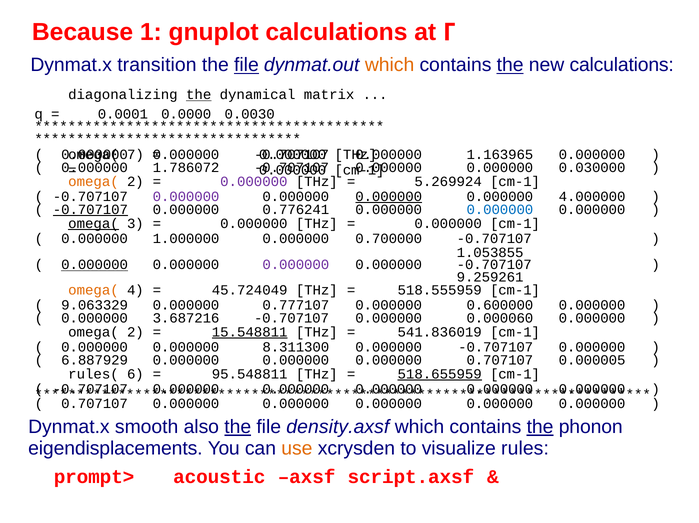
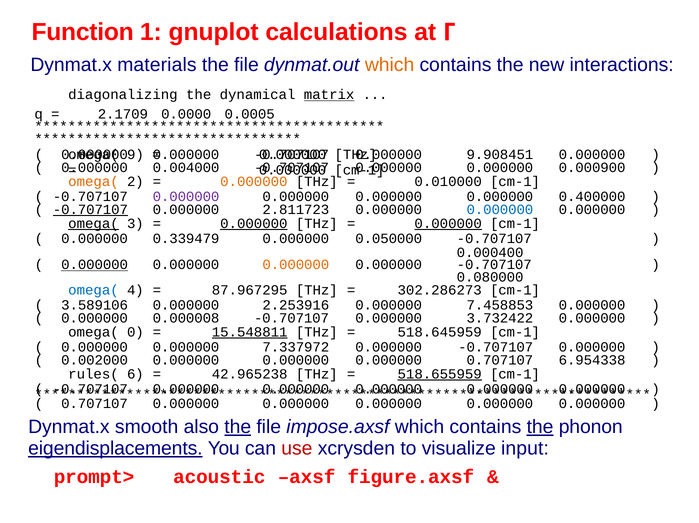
Because: Because -> Function
transition: transition -> materials
file at (246, 65) underline: present -> none
the at (510, 65) underline: present -> none
new calculations: calculations -> interactions
the at (199, 95) underline: present -> none
matrix underline: none -> present
0.0001: 0.0001 -> 2.1709
0.0030: 0.0030 -> 0.0005
1.163965: 1.163965 -> 9.908451
7: 7 -> 9
1.786072: 1.786072 -> 0.004000
0.030000: 0.030000 -> 0.000900
0.000000 at (254, 182) colour: purple -> orange
5.269924: 5.269924 -> 0.010000
0.000000 at (389, 197) underline: present -> none
4.000000: 4.000000 -> 0.400000
0.776241: 0.776241 -> 2.811723
0.000000 at (254, 224) underline: none -> present
0.000000 at (448, 224) underline: none -> present
1.000000: 1.000000 -> 0.339479
0.700000: 0.700000 -> 0.050000
1.053855: 1.053855 -> 0.000400
0.000000 at (296, 265) colour: purple -> orange
9.259261: 9.259261 -> 0.080000
omega( at (94, 291) colour: orange -> blue
45.724049: 45.724049 -> 87.967295
518.555959: 518.555959 -> 302.286273
9.063329: 9.063329 -> 3.589106
0.777107: 0.777107 -> 2.253916
0.600000: 0.600000 -> 7.458853
3.687216: 3.687216 -> 0.000008
0.000060: 0.000060 -> 3.732422
2 at (135, 333): 2 -> 0
541.836019: 541.836019 -> 518.645959
8.311300: 8.311300 -> 7.337972
6.887929: 6.887929 -> 0.002000
0.000005: 0.000005 -> 6.954338
95.548811: 95.548811 -> 42.965238
density.axsf: density.axsf -> impose.axsf
eigendisplacements underline: none -> present
use colour: orange -> red
rules: rules -> input
script.axsf: script.axsf -> figure.axsf
